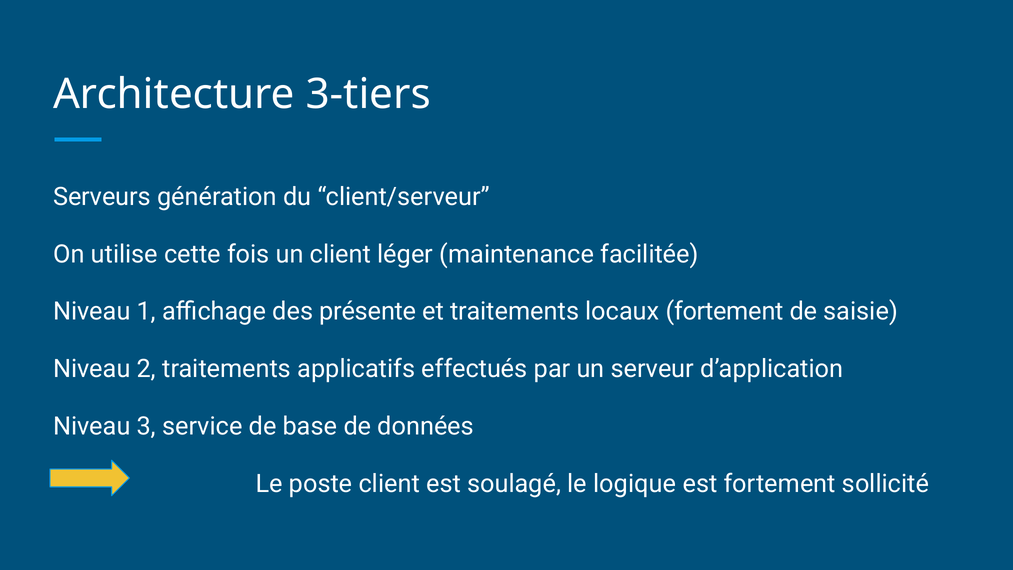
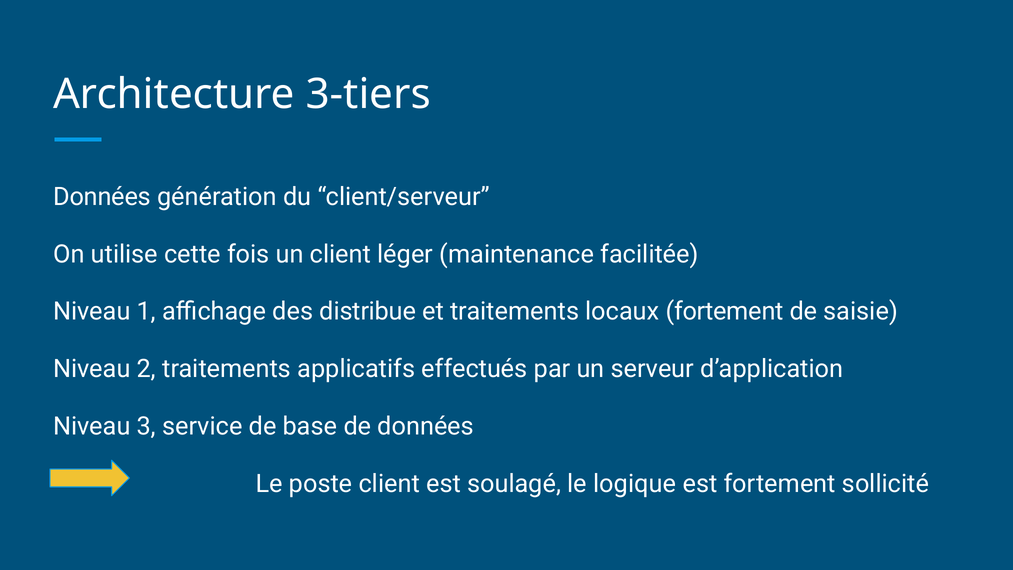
Serveurs at (102, 197): Serveurs -> Données
présente: présente -> distribue
